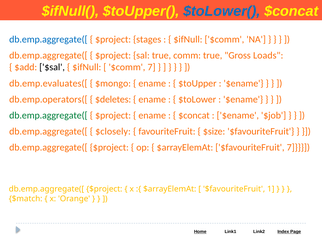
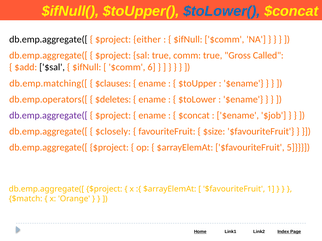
db.emp.aggregate([ at (48, 39) colour: blue -> black
stages: stages -> either
Loads: Loads -> Called
$comm 7: 7 -> 6
db.emp.evaluates([: db.emp.evaluates([ -> db.emp.matching([
$mongo: $mongo -> $clauses
db.emp.aggregate([ at (48, 116) colour: green -> purple
$favouriteFruit 7: 7 -> 5
